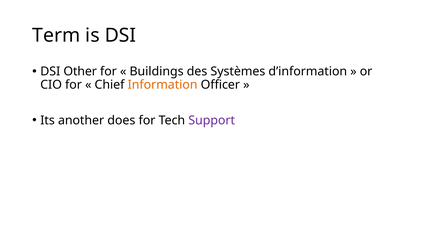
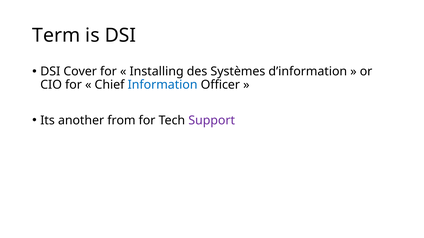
Other: Other -> Cover
Buildings: Buildings -> Installing
Information colour: orange -> blue
does: does -> from
